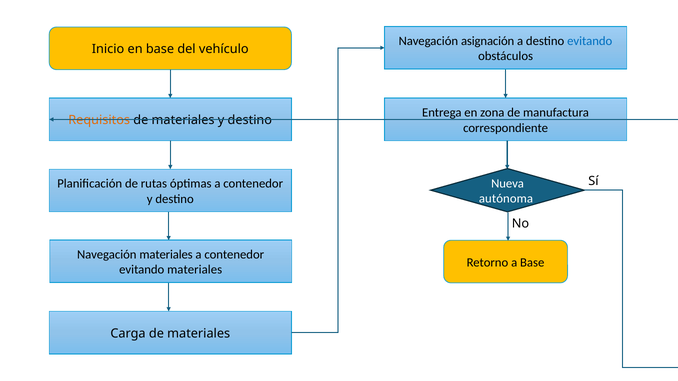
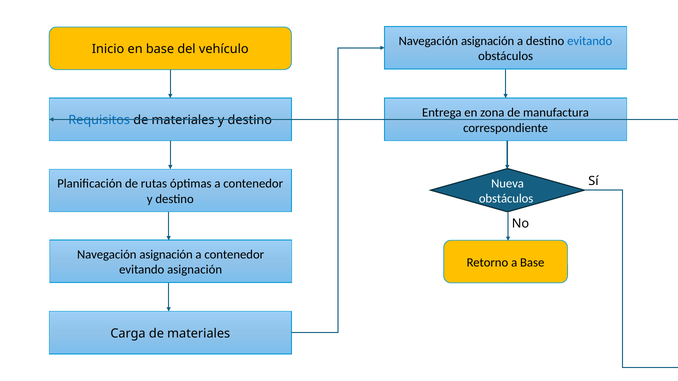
Requisitos colour: orange -> blue
autónoma at (506, 199): autónoma -> obstáculos
materiales at (166, 255): materiales -> asignación
evitando materiales: materiales -> asignación
